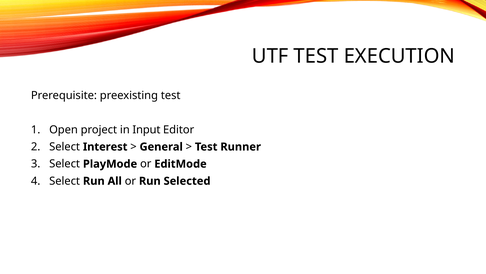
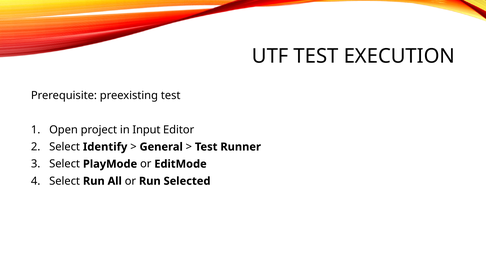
Interest: Interest -> Identify
